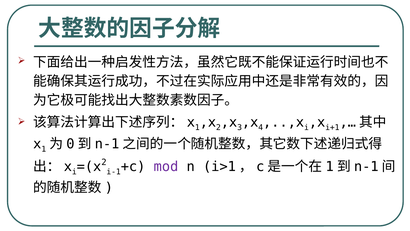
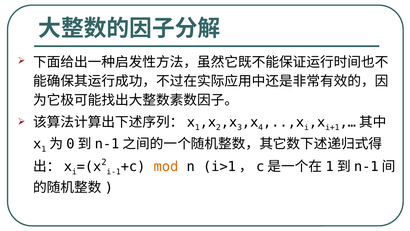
mod colour: purple -> orange
